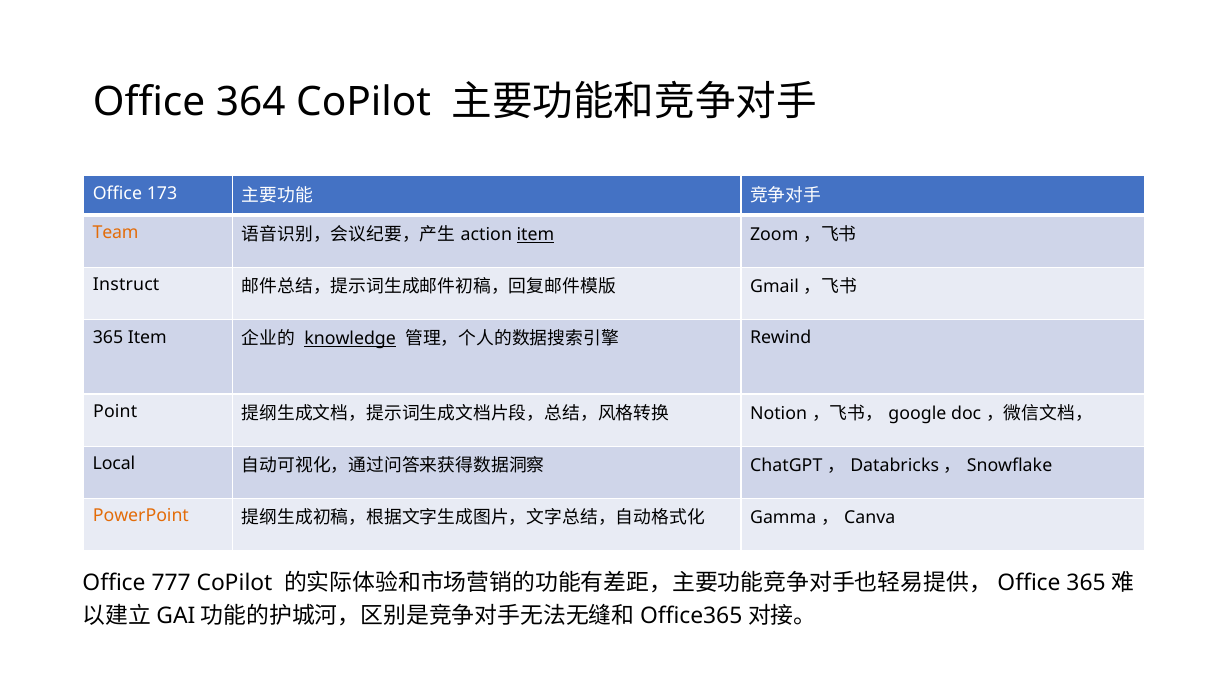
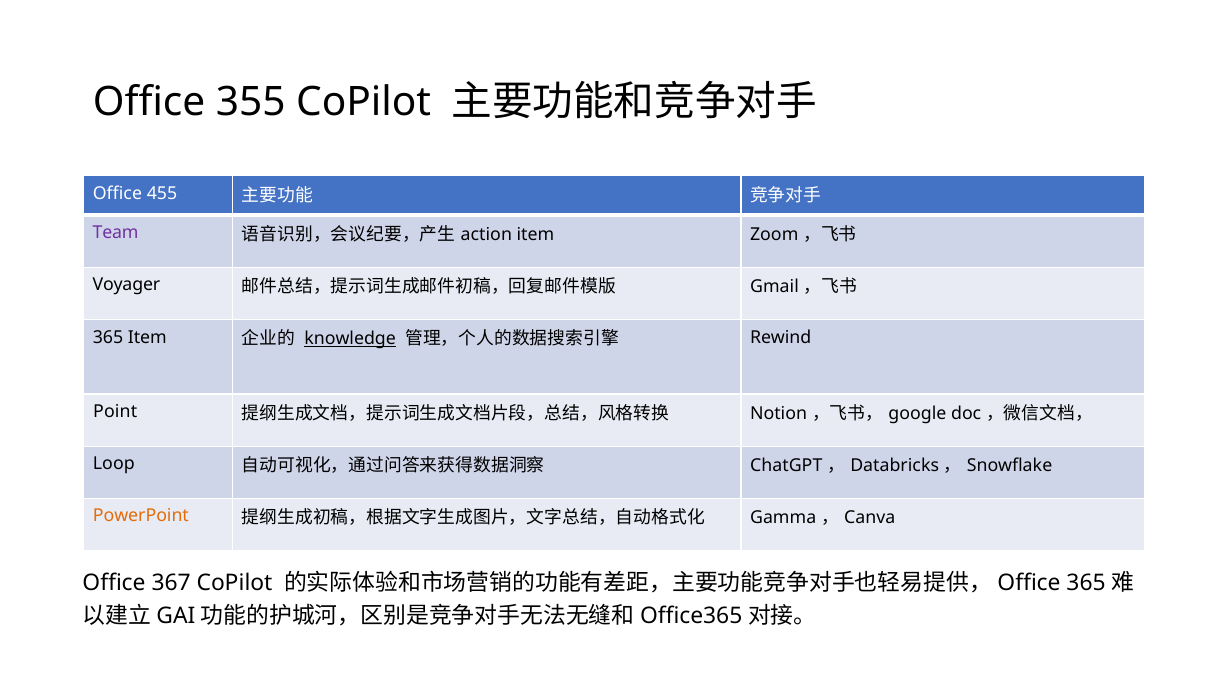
364: 364 -> 355
173: 173 -> 455
Team colour: orange -> purple
item at (535, 235) underline: present -> none
Instruct: Instruct -> Voyager
Local: Local -> Loop
777: 777 -> 367
